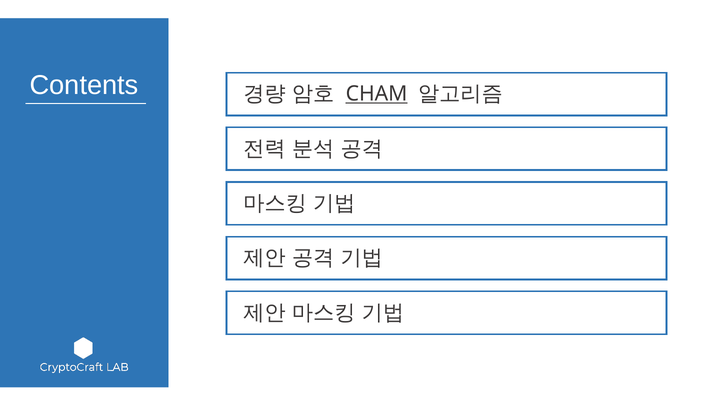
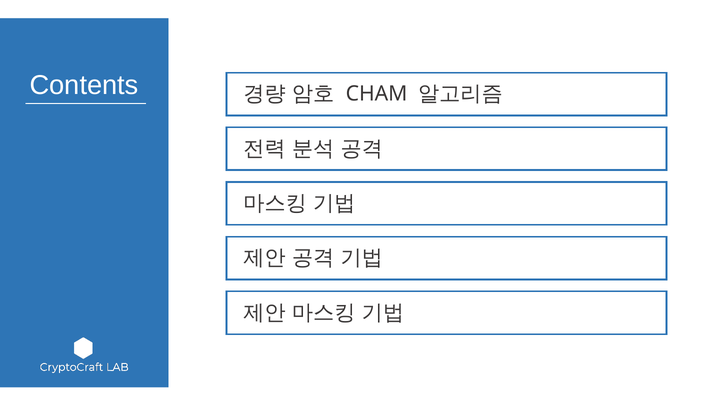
CHAM underline: present -> none
